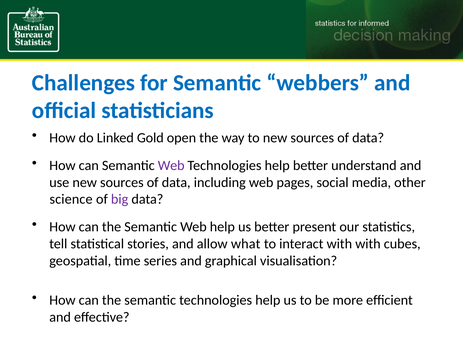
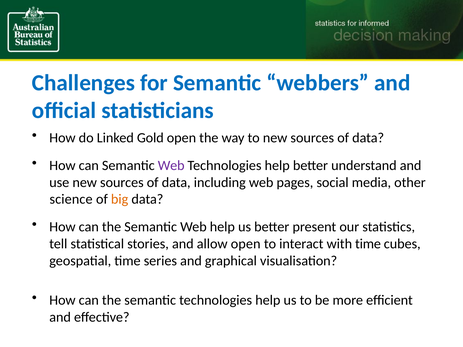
big colour: purple -> orange
allow what: what -> open
with with: with -> time
